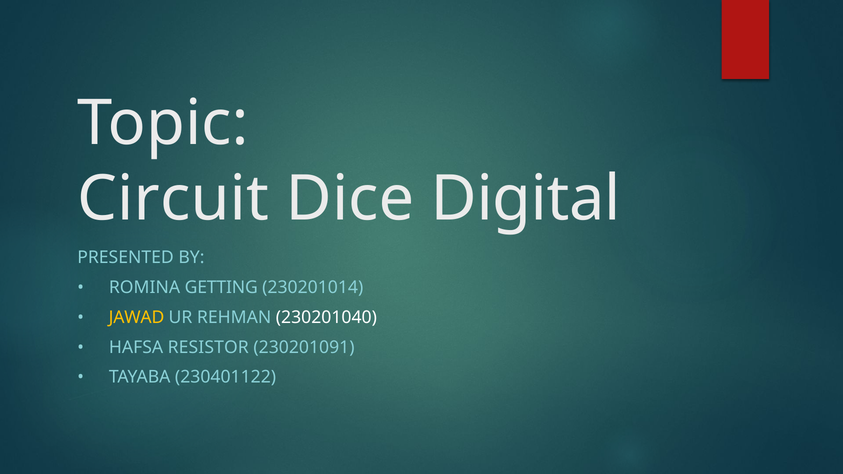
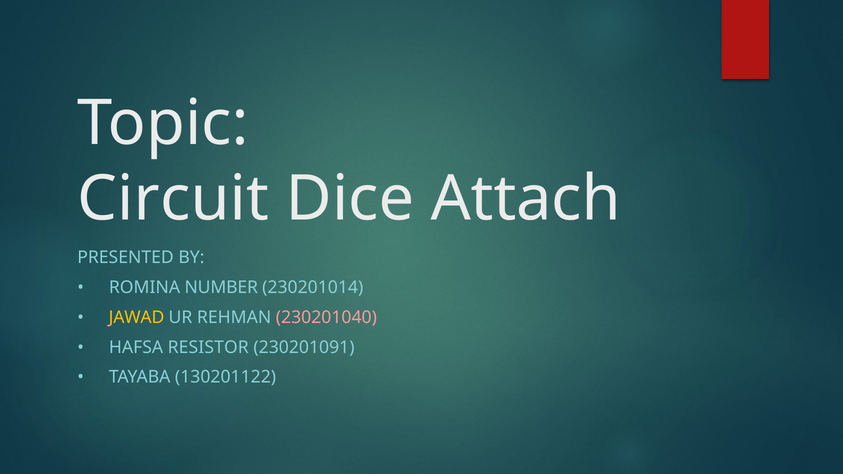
Digital: Digital -> Attach
GETTING: GETTING -> NUMBER
230201040 colour: white -> pink
230401122: 230401122 -> 130201122
